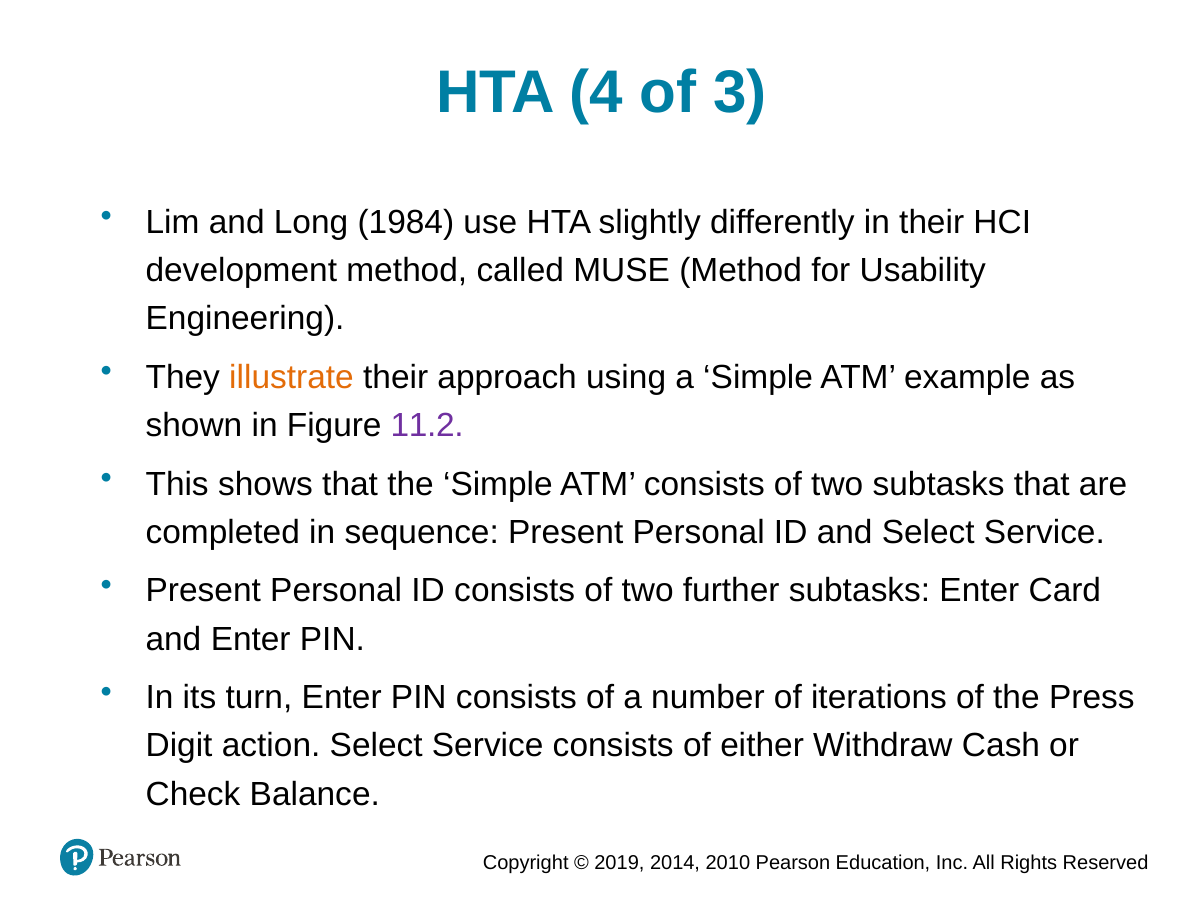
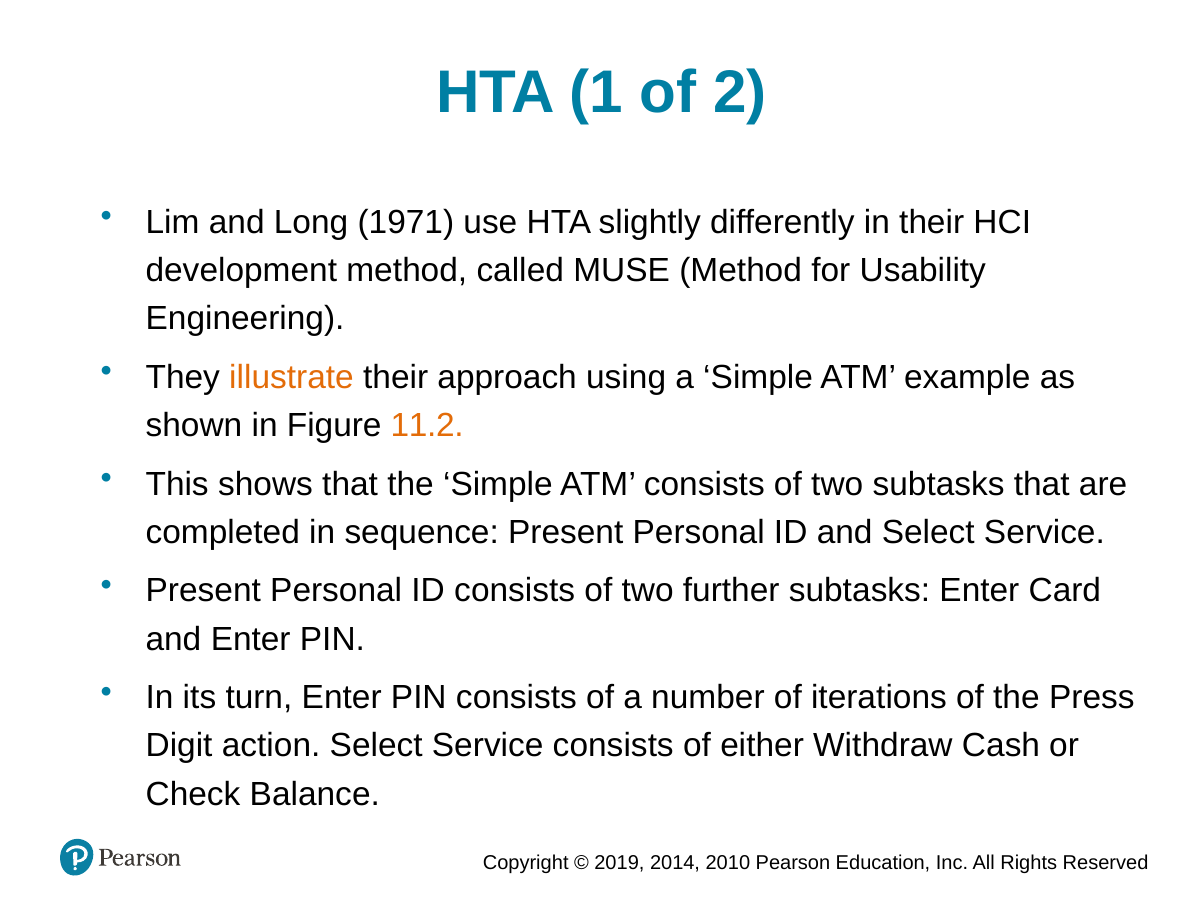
4: 4 -> 1
3: 3 -> 2
1984: 1984 -> 1971
11.2 colour: purple -> orange
